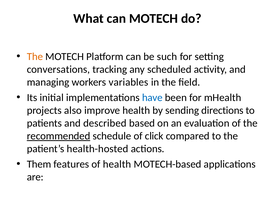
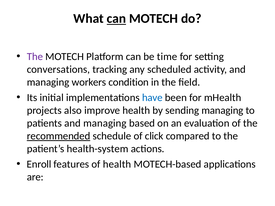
can at (116, 19) underline: none -> present
The at (35, 57) colour: orange -> purple
such: such -> time
variables: variables -> condition
sending directions: directions -> managing
patients and described: described -> managing
health-hosted: health-hosted -> health-system
Them: Them -> Enroll
